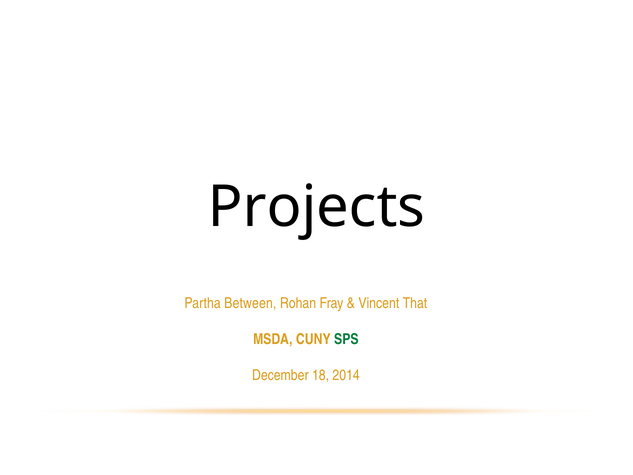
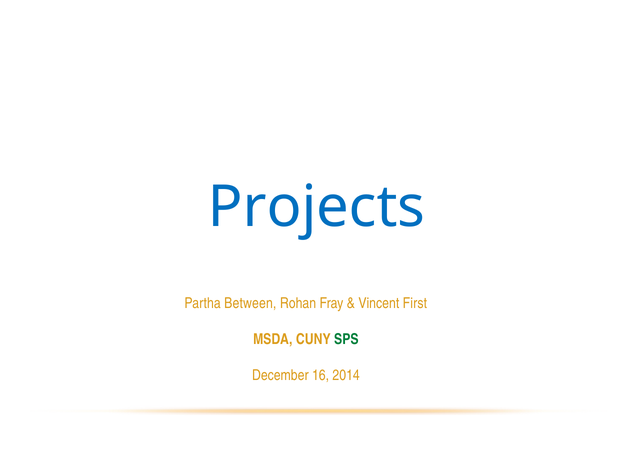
Projects colour: black -> blue
That: That -> First
18: 18 -> 16
